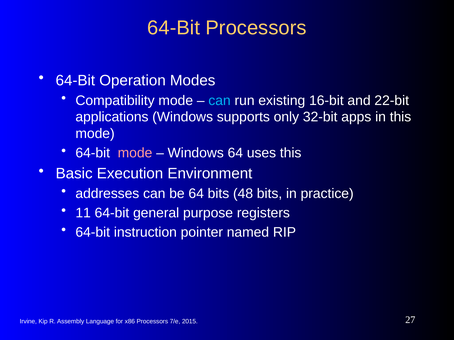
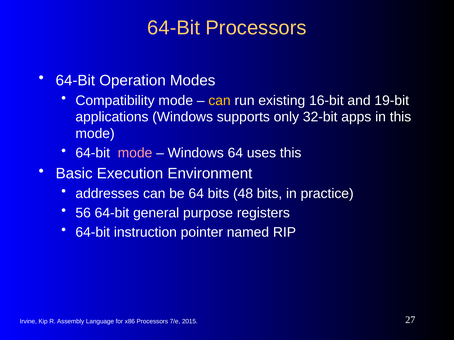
can at (220, 101) colour: light blue -> yellow
22-bit: 22-bit -> 19-bit
11: 11 -> 56
